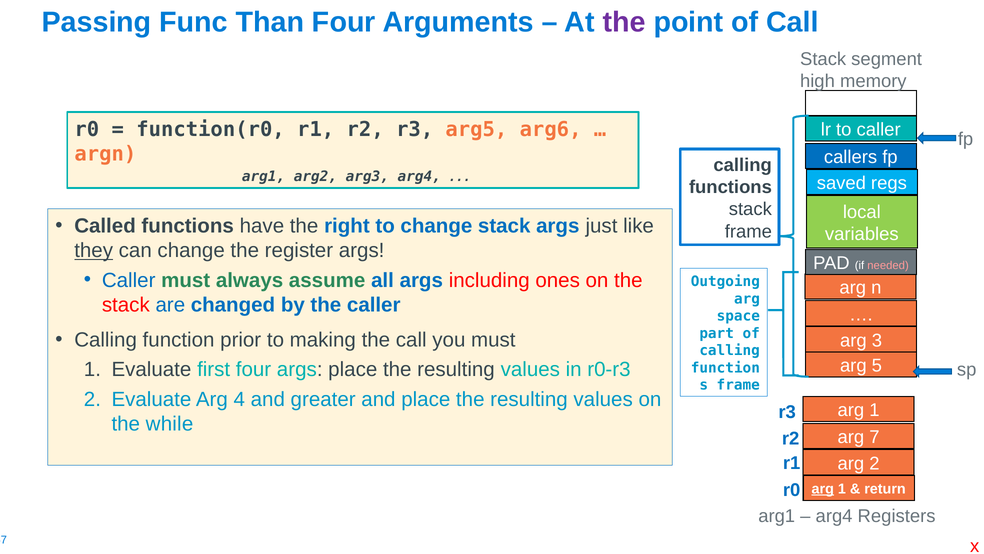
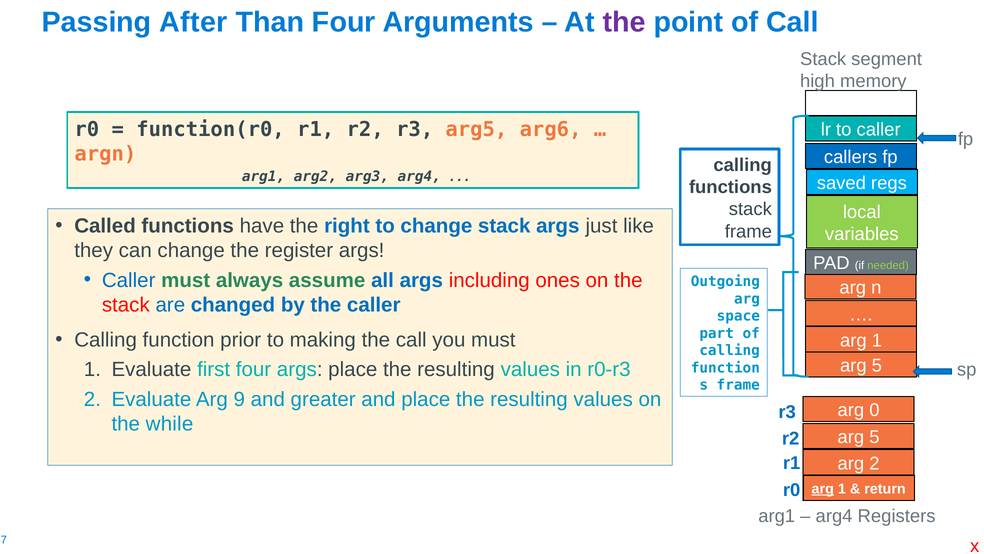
Func: Func -> After
they underline: present -> none
needed colour: pink -> light green
3 at (877, 340): 3 -> 1
4: 4 -> 9
1 at (874, 410): 1 -> 0
7 at (874, 437): 7 -> 5
